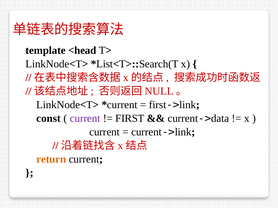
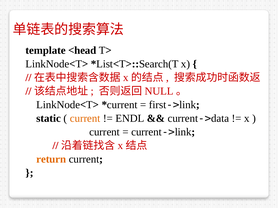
const: const -> static
current at (85, 119) colour: purple -> orange
FIRST: FIRST -> ENDL
